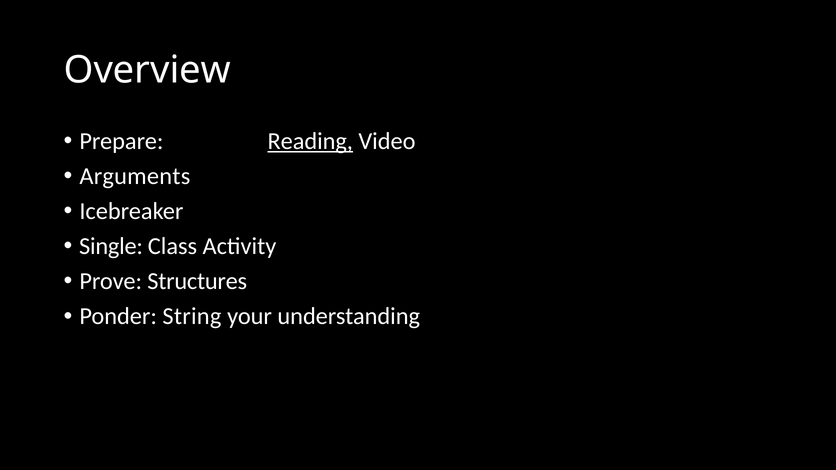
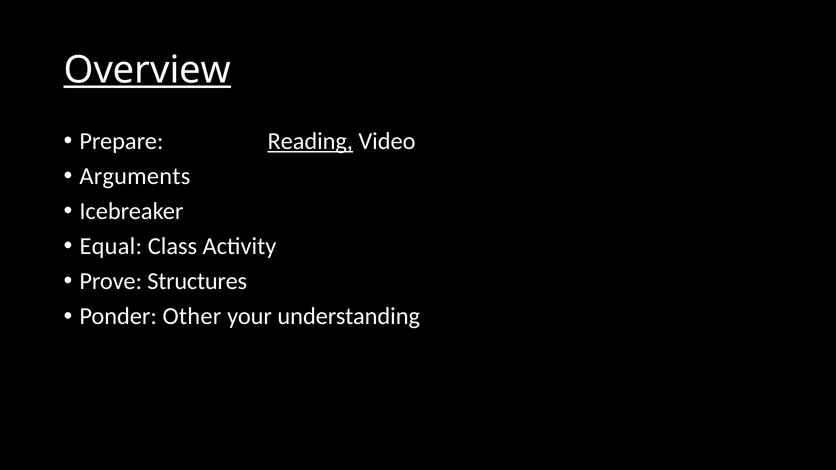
Overview underline: none -> present
Single: Single -> Equal
String: String -> Other
